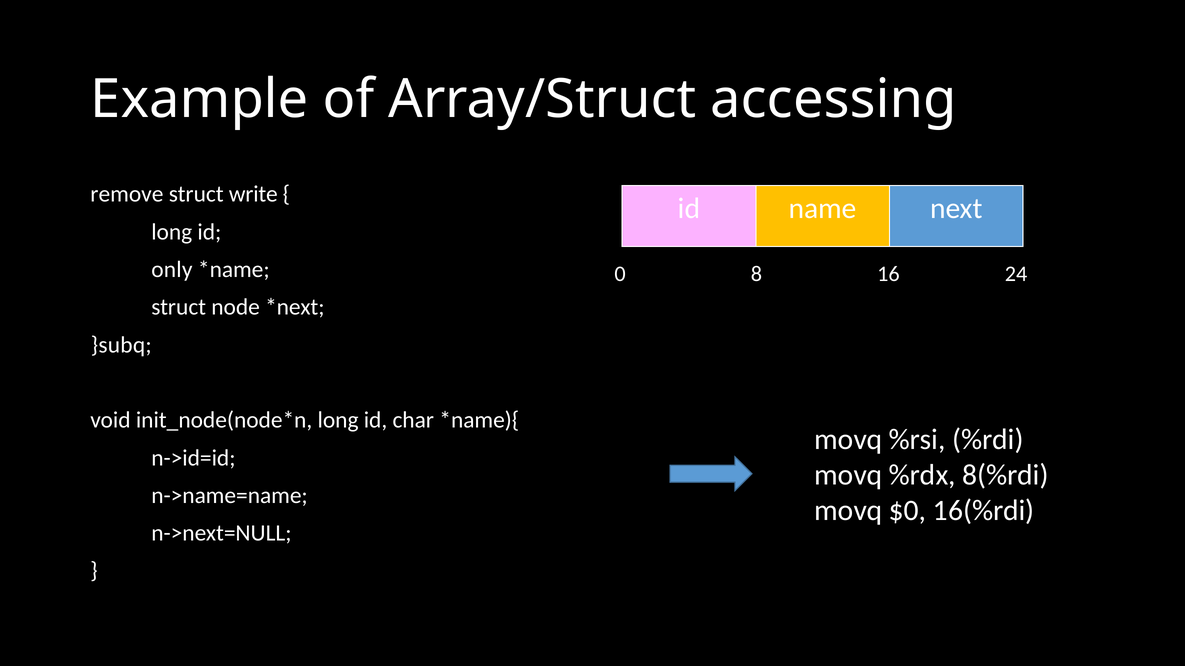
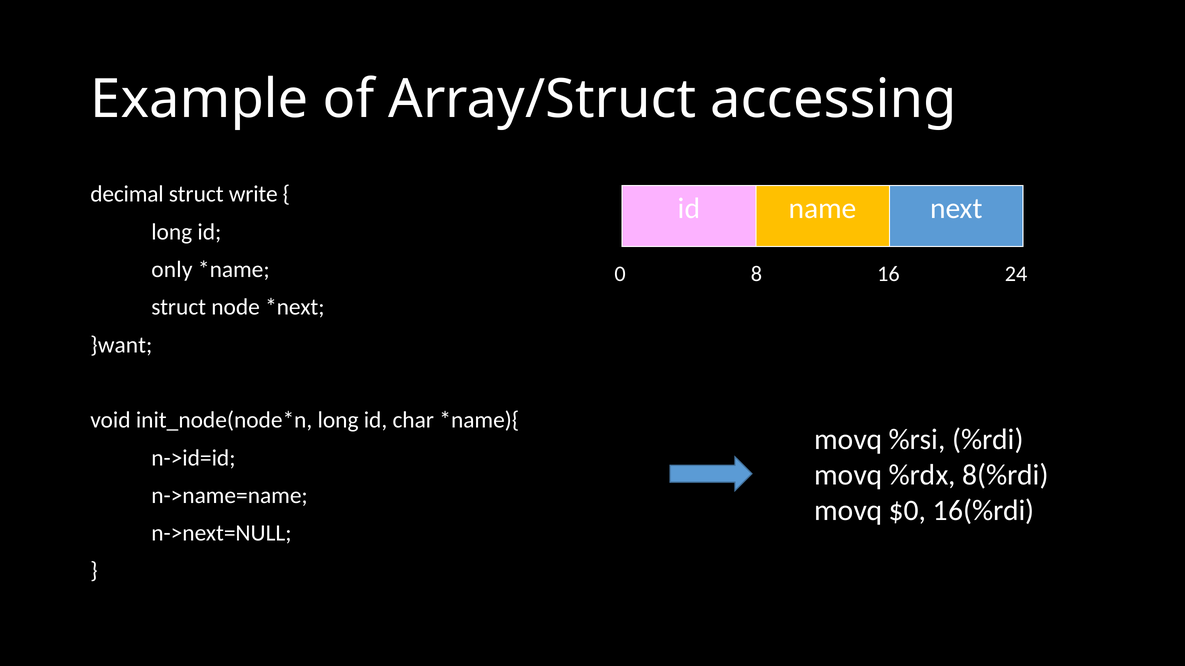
remove: remove -> decimal
}subq: }subq -> }want
